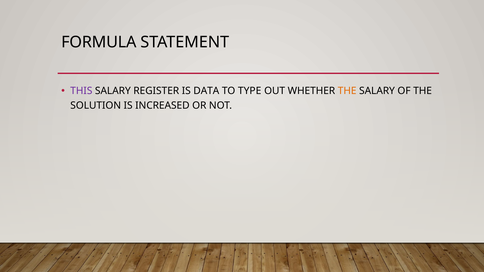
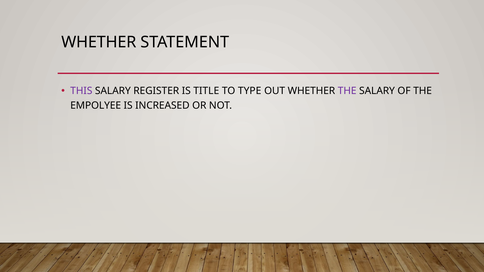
FORMULA at (99, 42): FORMULA -> WHETHER
DATA: DATA -> TITLE
THE at (347, 91) colour: orange -> purple
SOLUTION: SOLUTION -> EMPOLYEE
